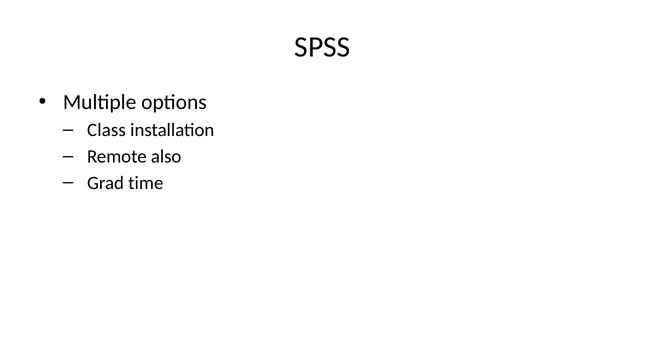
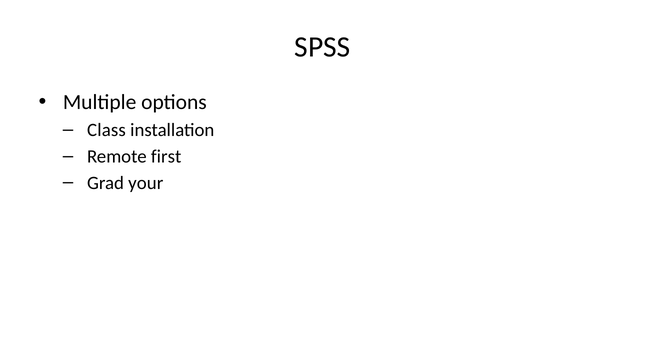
also: also -> first
time: time -> your
